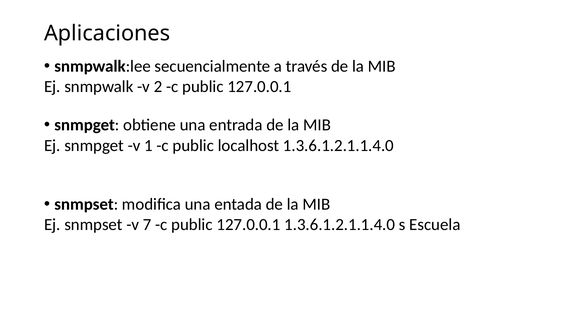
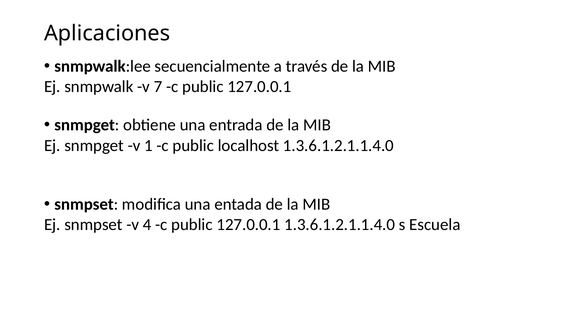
2: 2 -> 7
7: 7 -> 4
